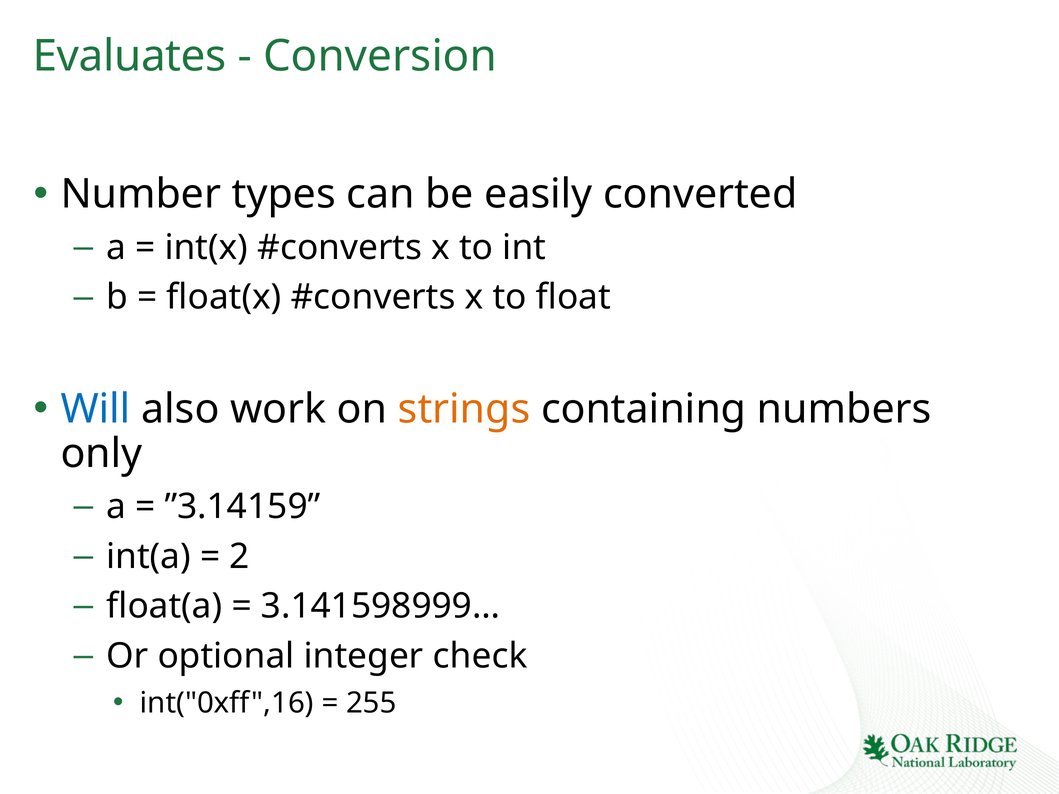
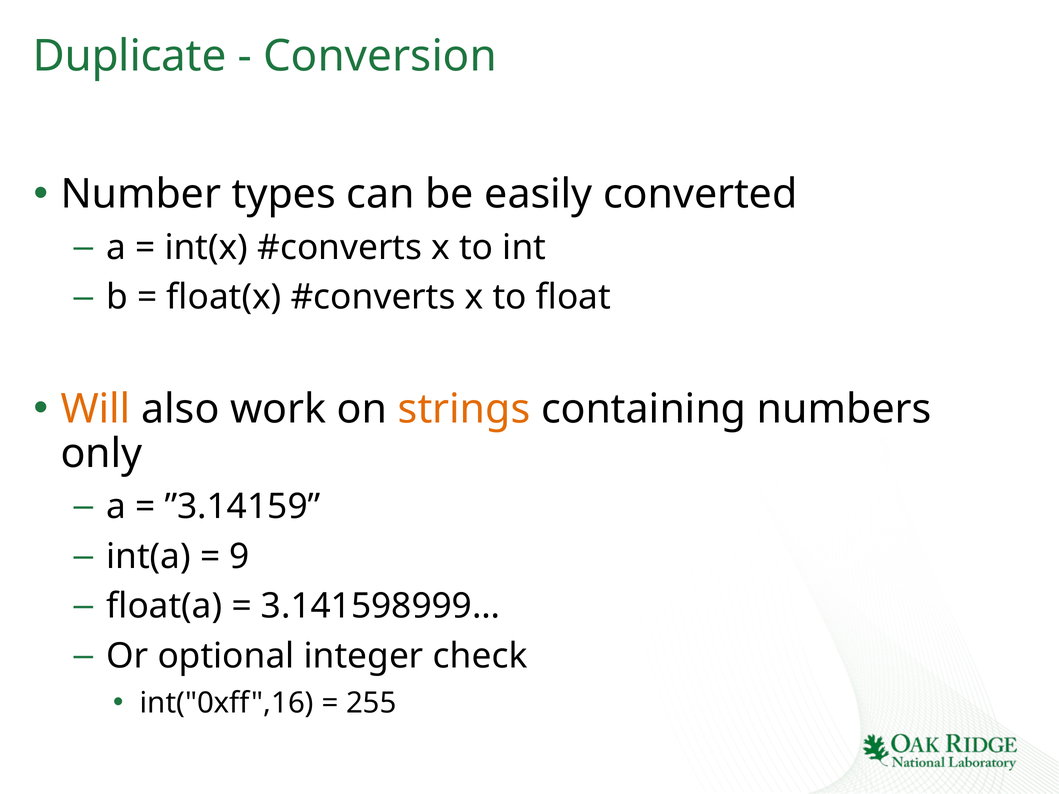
Evaluates: Evaluates -> Duplicate
Will colour: blue -> orange
2: 2 -> 9
